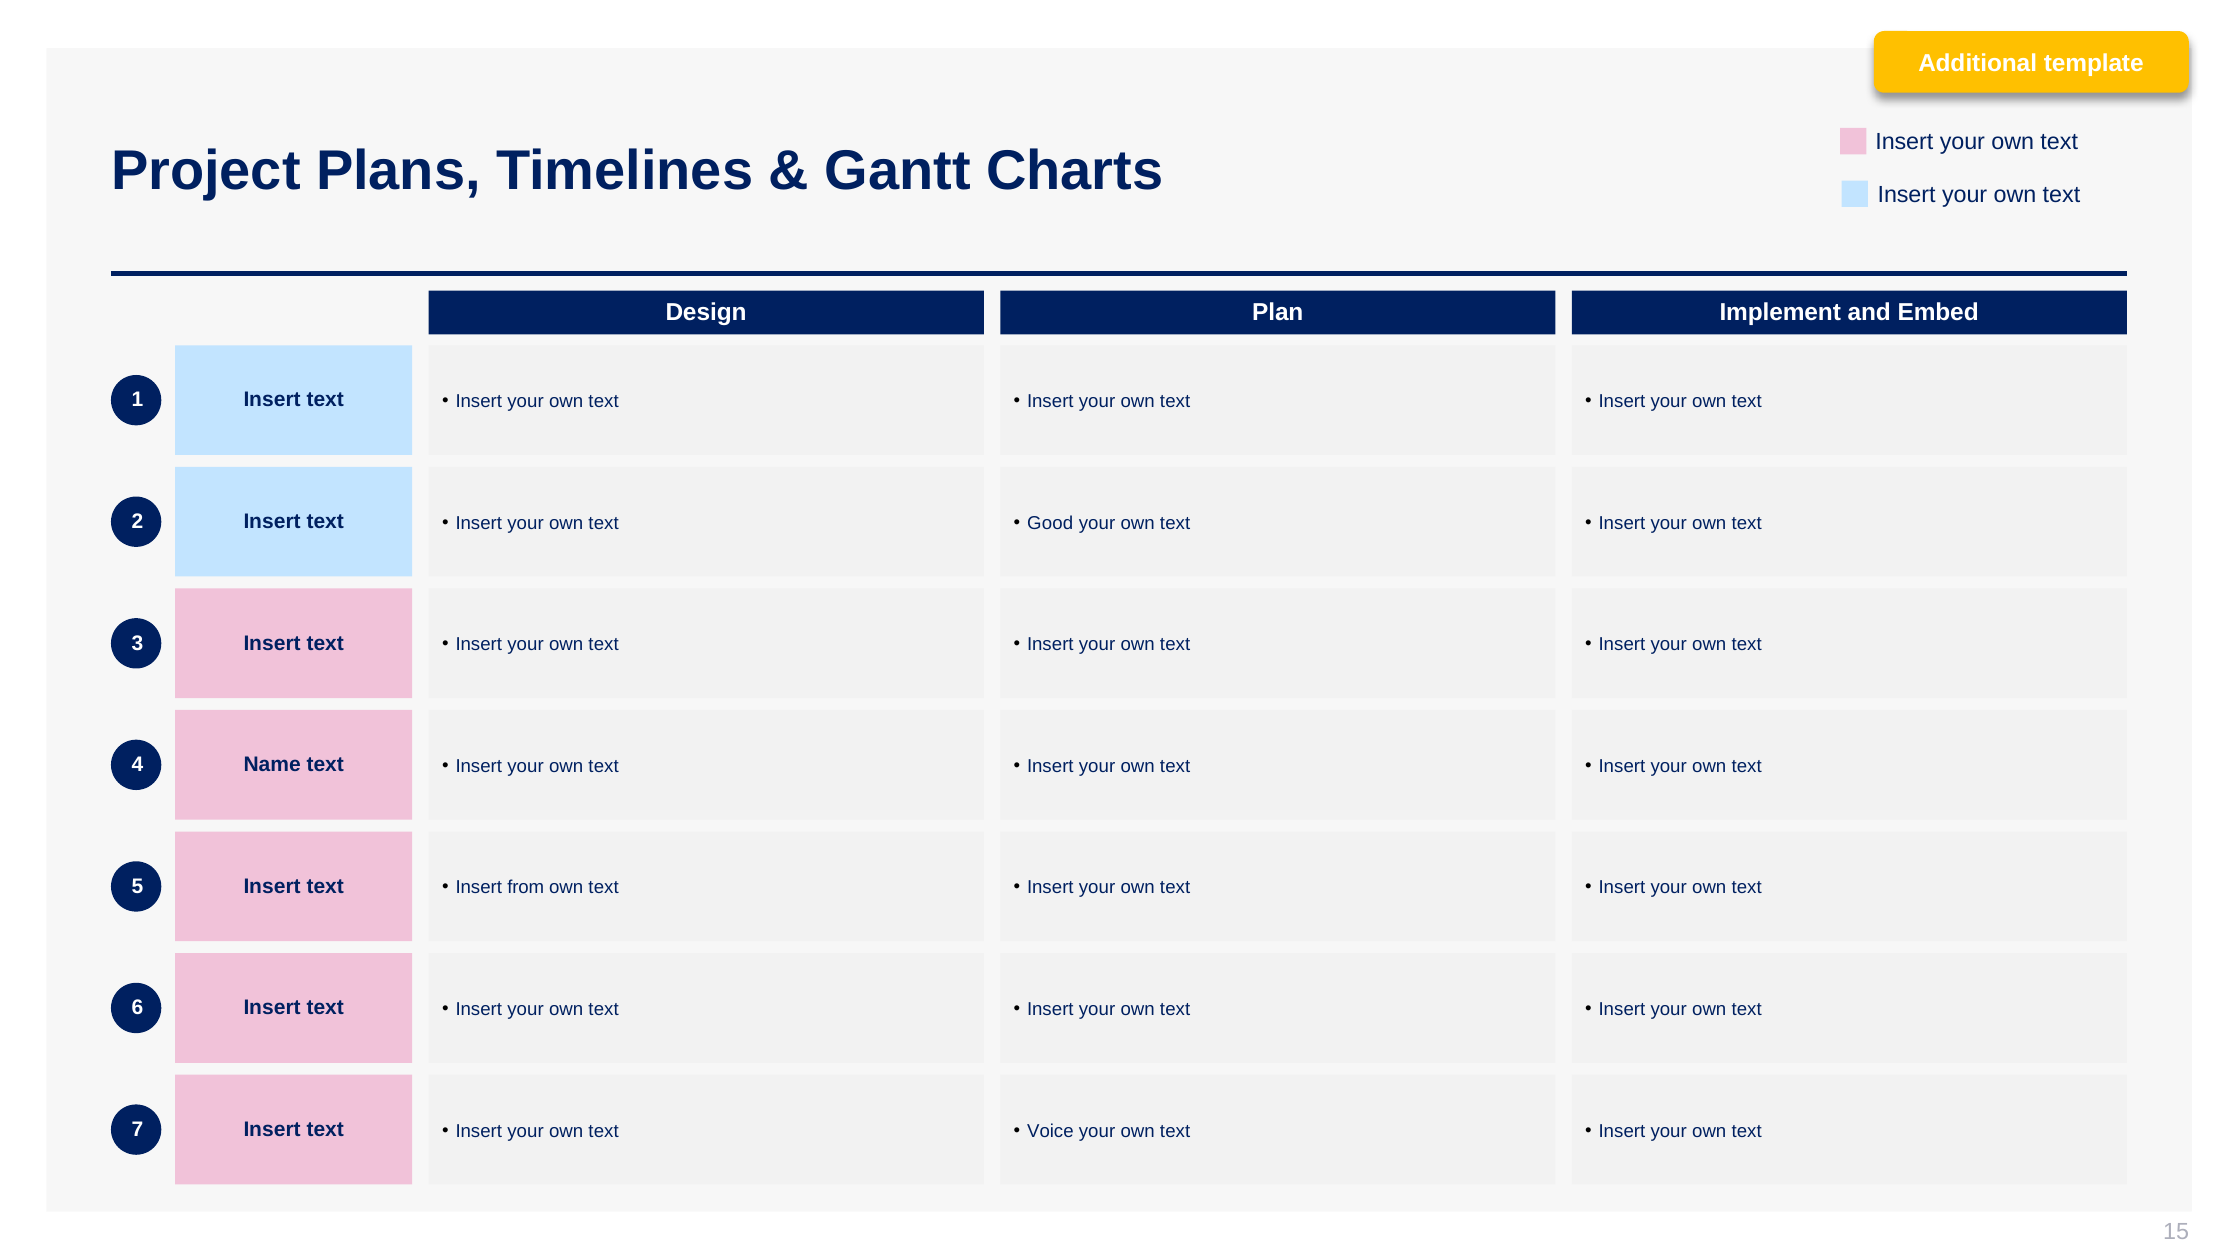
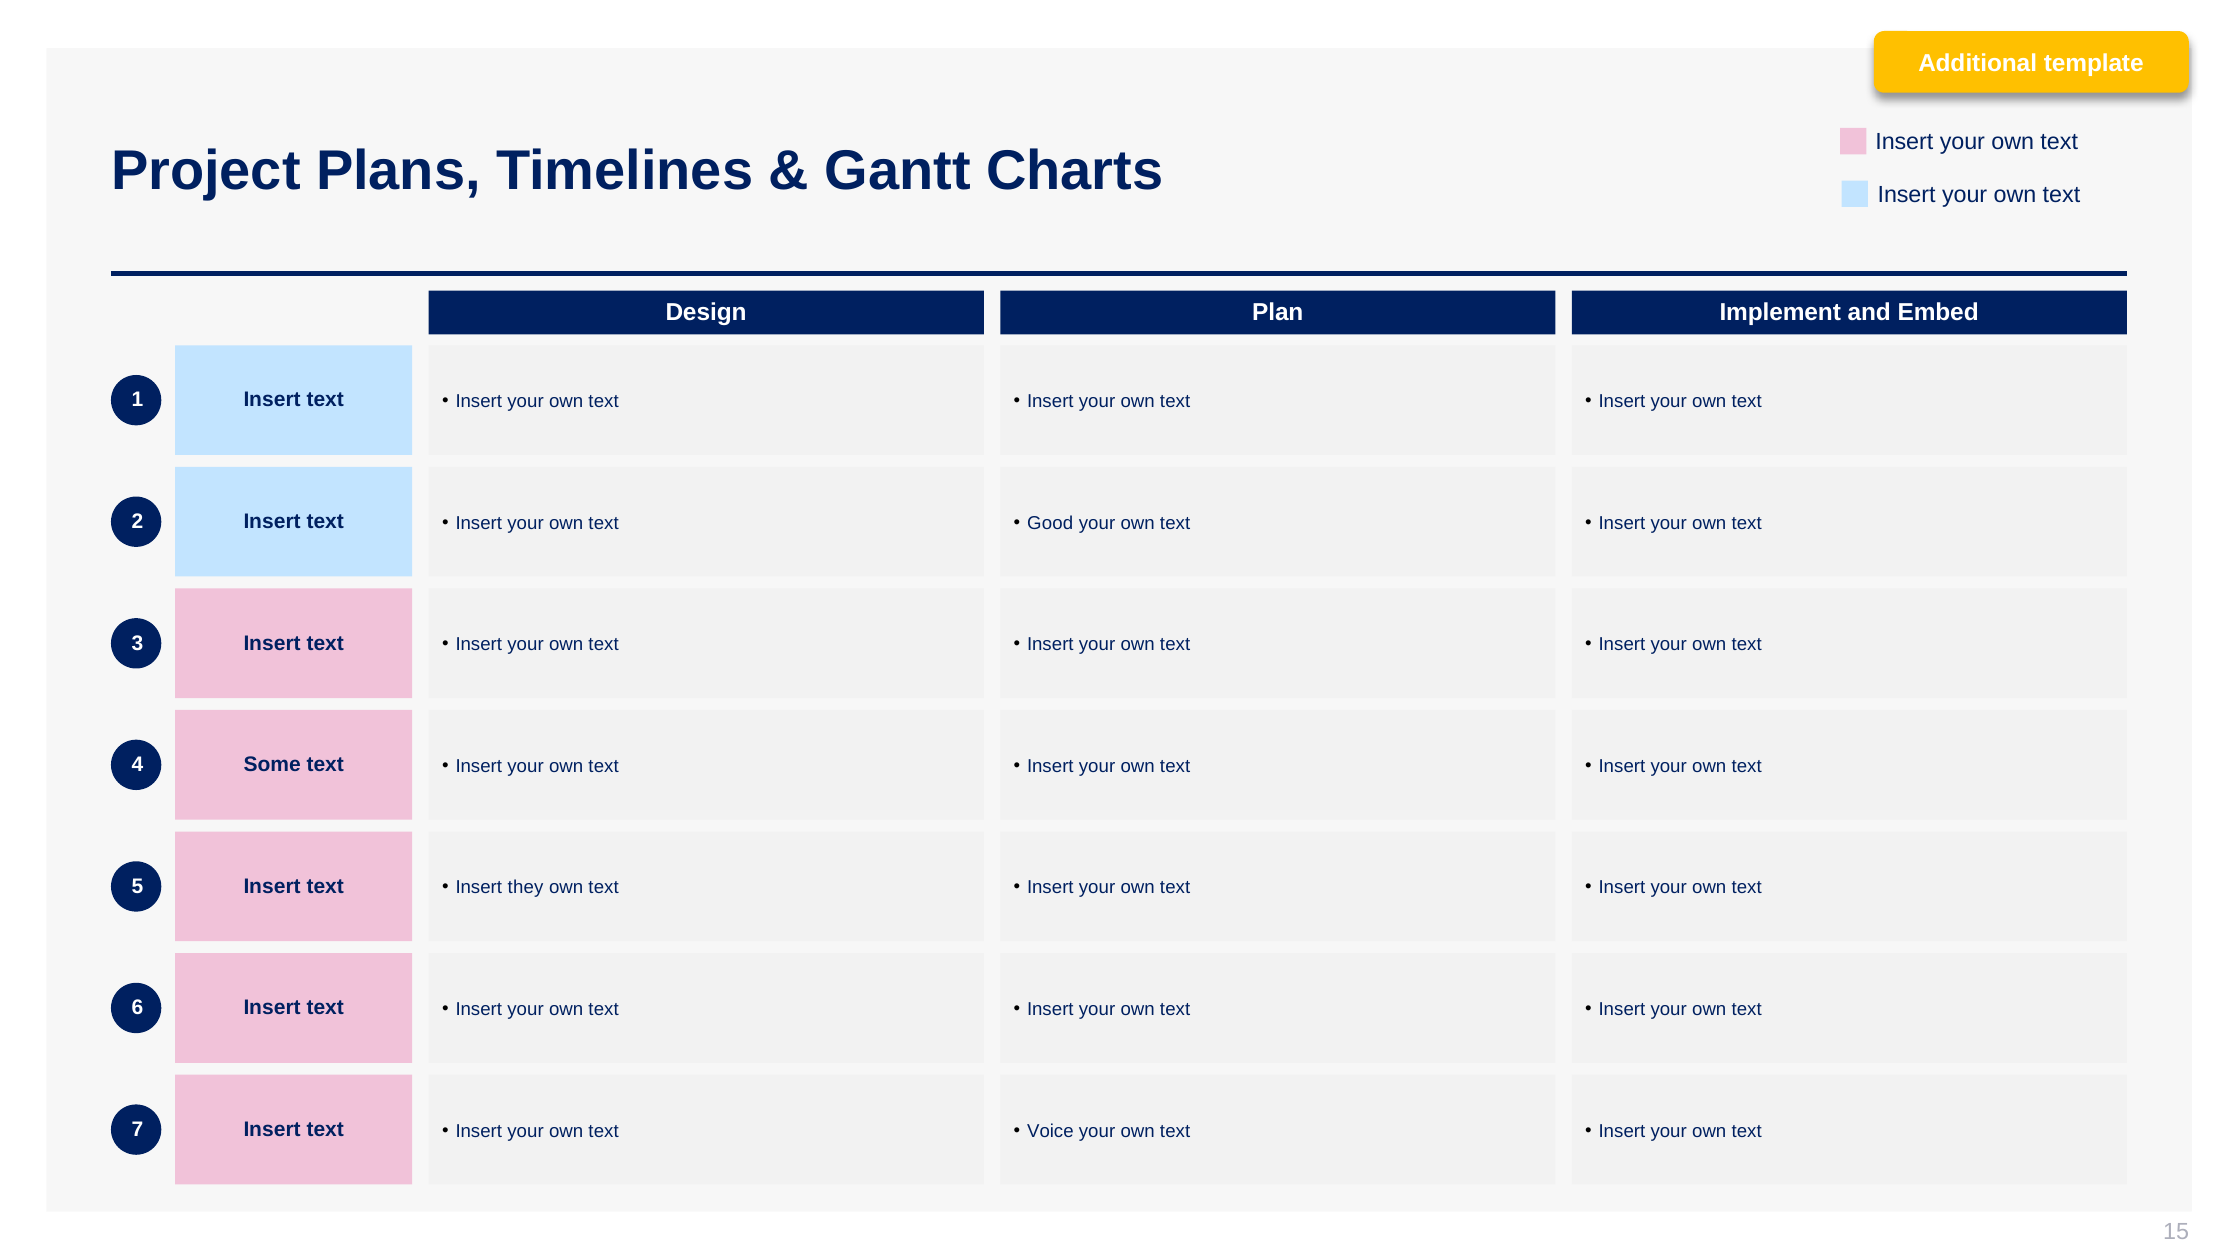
Name: Name -> Some
from: from -> they
